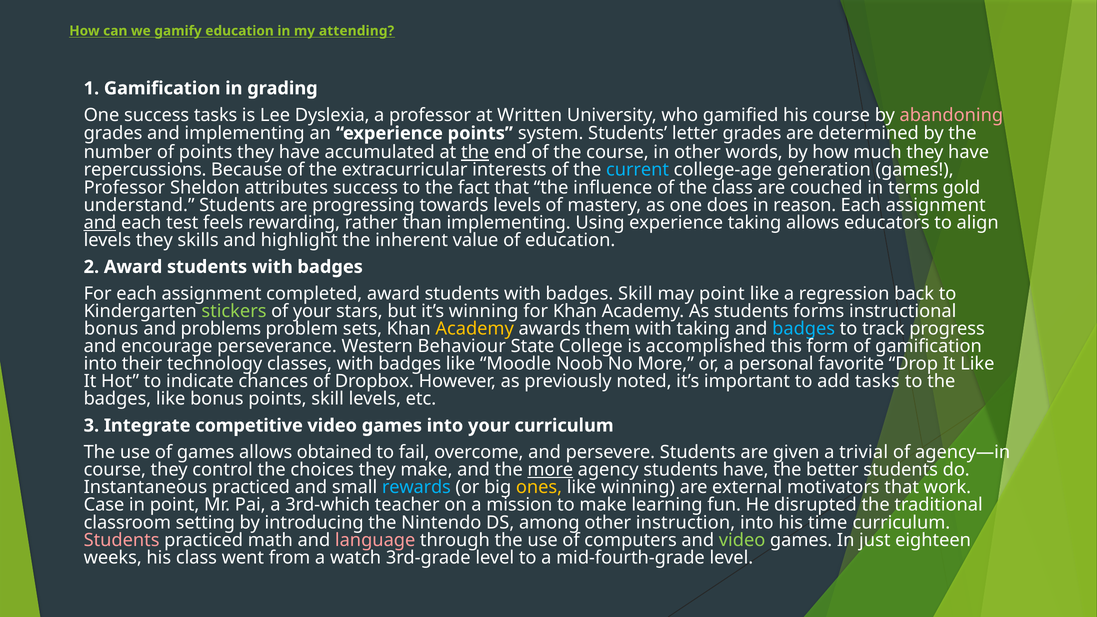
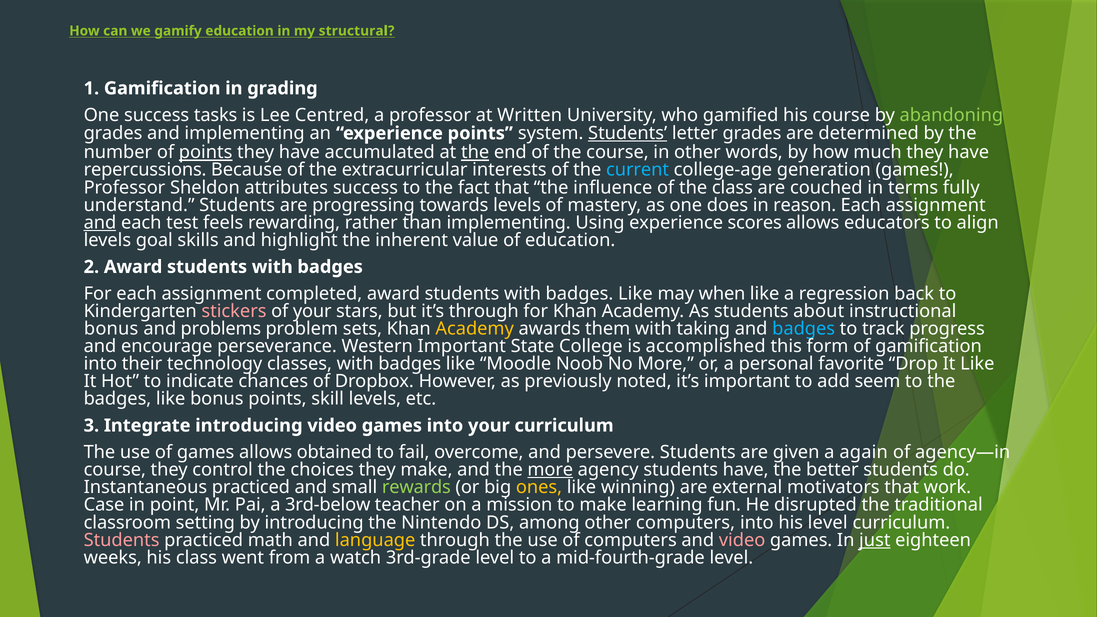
attending: attending -> structural
Dyslexia: Dyslexia -> Centred
abandoning colour: pink -> light green
Students at (628, 133) underline: none -> present
points at (206, 152) underline: none -> present
gold: gold -> fully
experience taking: taking -> scores
levels they: they -> goal
students with badges Skill: Skill -> Like
may point: point -> when
stickers colour: light green -> pink
it’s winning: winning -> through
forms: forms -> about
Western Behaviour: Behaviour -> Important
add tasks: tasks -> seem
Integrate competitive: competitive -> introducing
trivial: trivial -> again
rewards colour: light blue -> light green
3rd-which: 3rd-which -> 3rd-below
other instruction: instruction -> computers
his time: time -> level
language colour: pink -> yellow
video at (742, 540) colour: light green -> pink
just underline: none -> present
